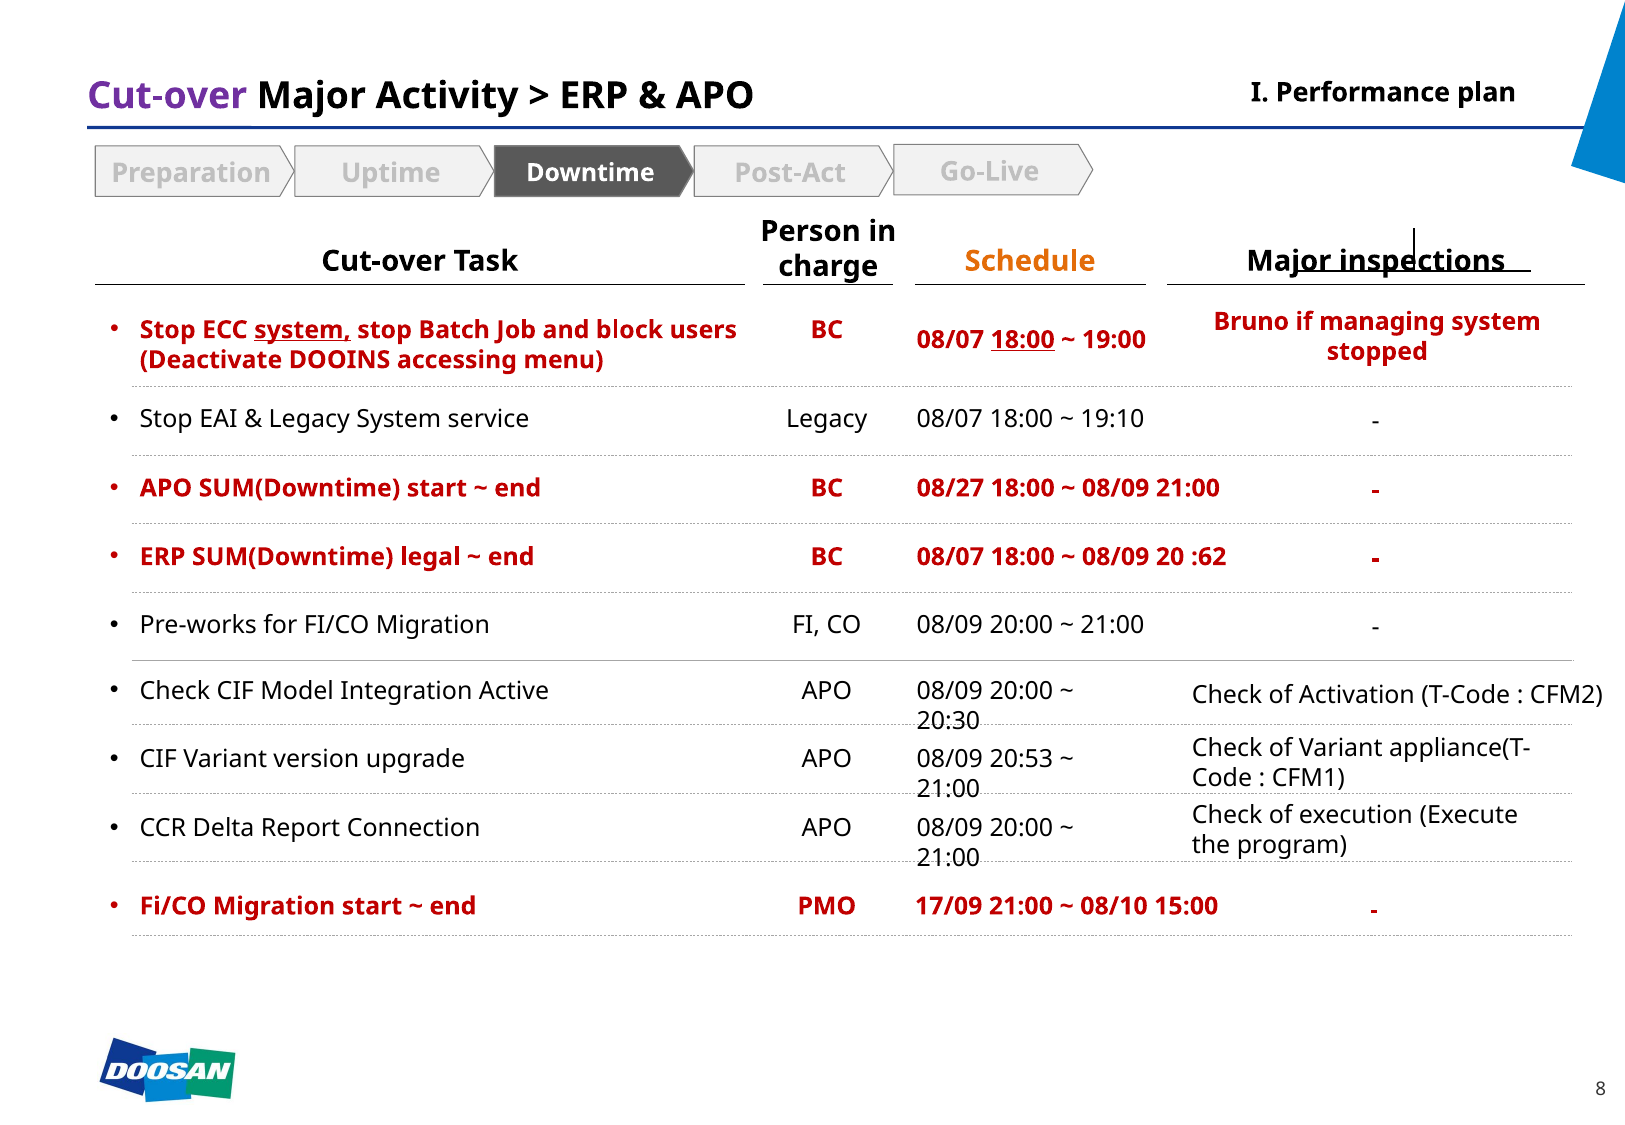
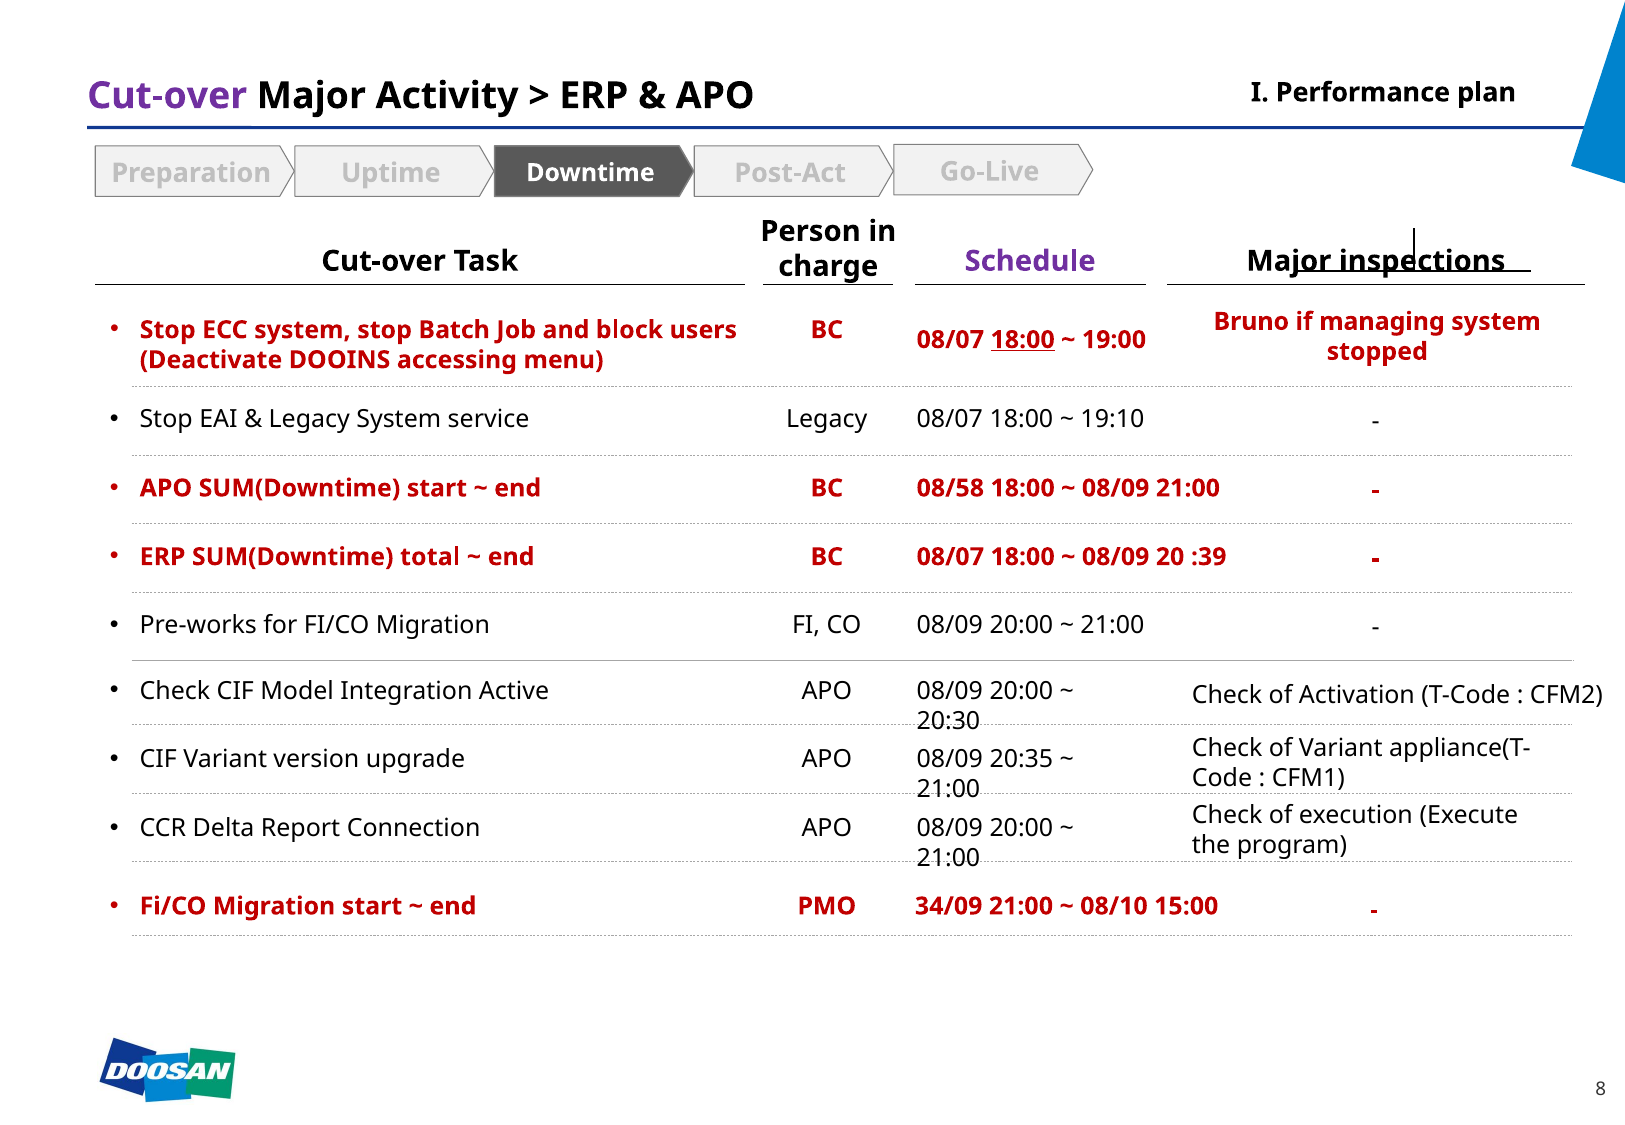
Schedule colour: orange -> purple
system at (302, 330) underline: present -> none
08/27: 08/27 -> 08/58
legal: legal -> total
:62: :62 -> :39
20:53: 20:53 -> 20:35
17/09: 17/09 -> 34/09
